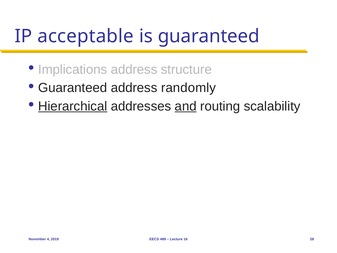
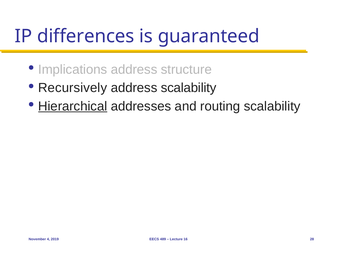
acceptable: acceptable -> differences
Guaranteed at (73, 88): Guaranteed -> Recursively
address randomly: randomly -> scalability
and underline: present -> none
